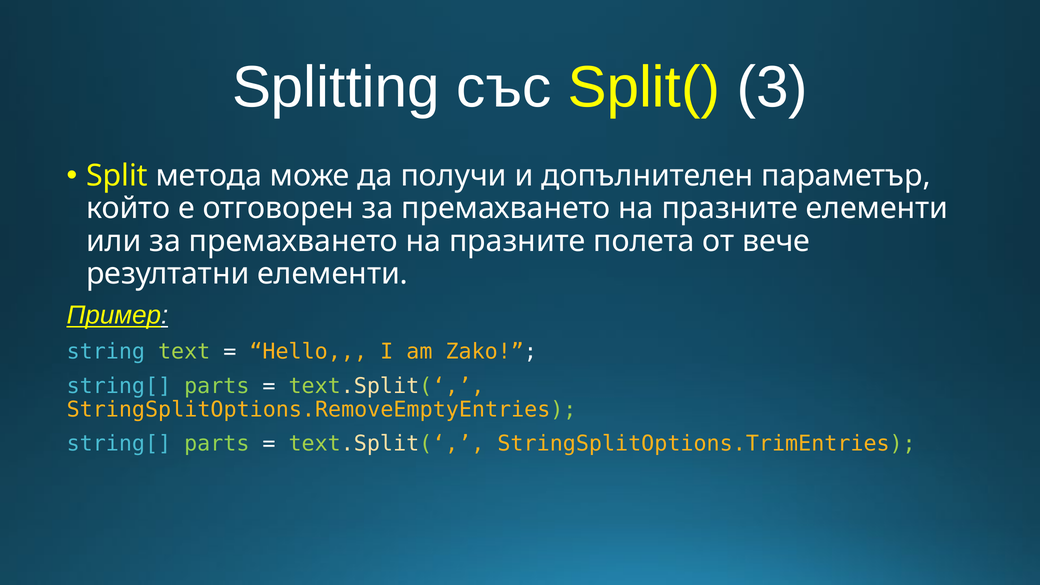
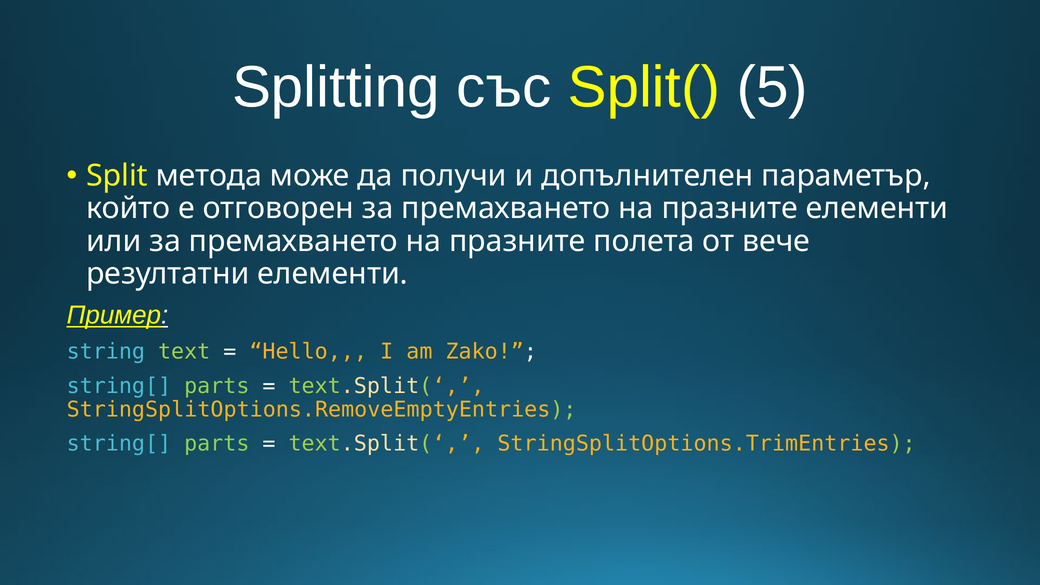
3: 3 -> 5
